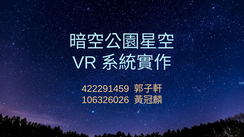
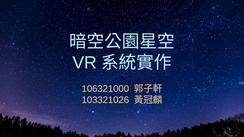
422291459: 422291459 -> 106321000
106326026: 106326026 -> 103321026
